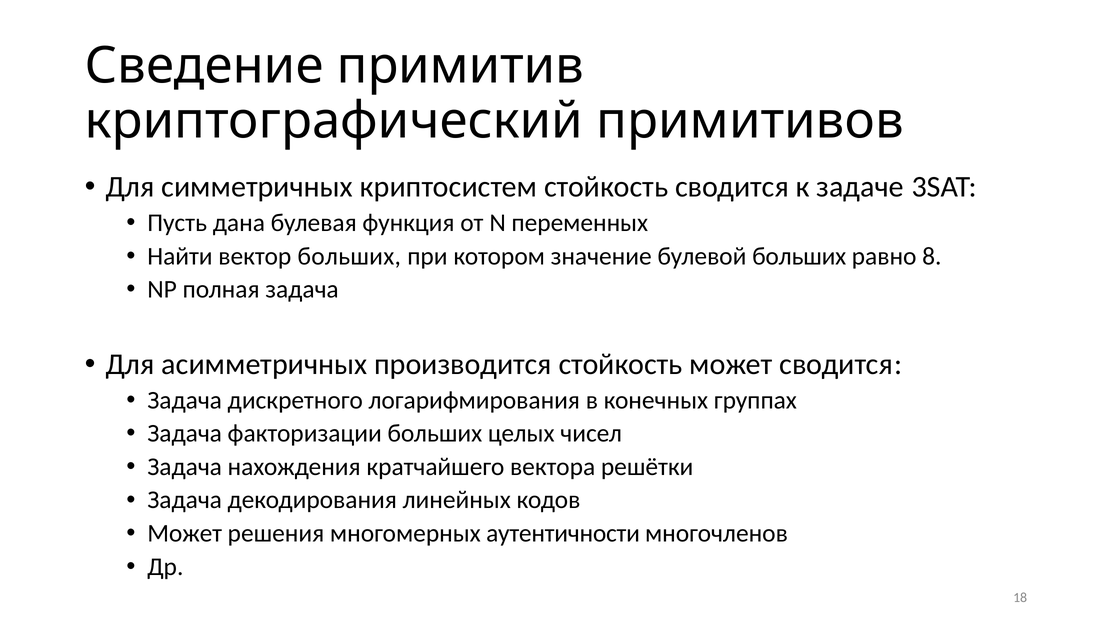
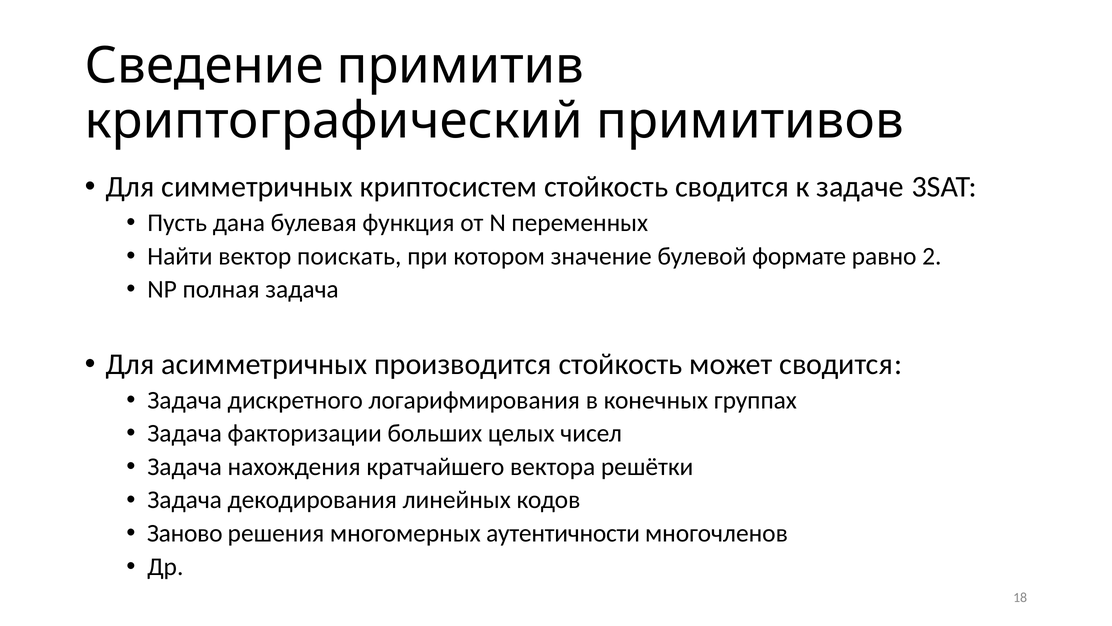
вектор больших: больших -> поискать
булевой больших: больших -> формате
8: 8 -> 2
Может at (185, 533): Может -> Заново
